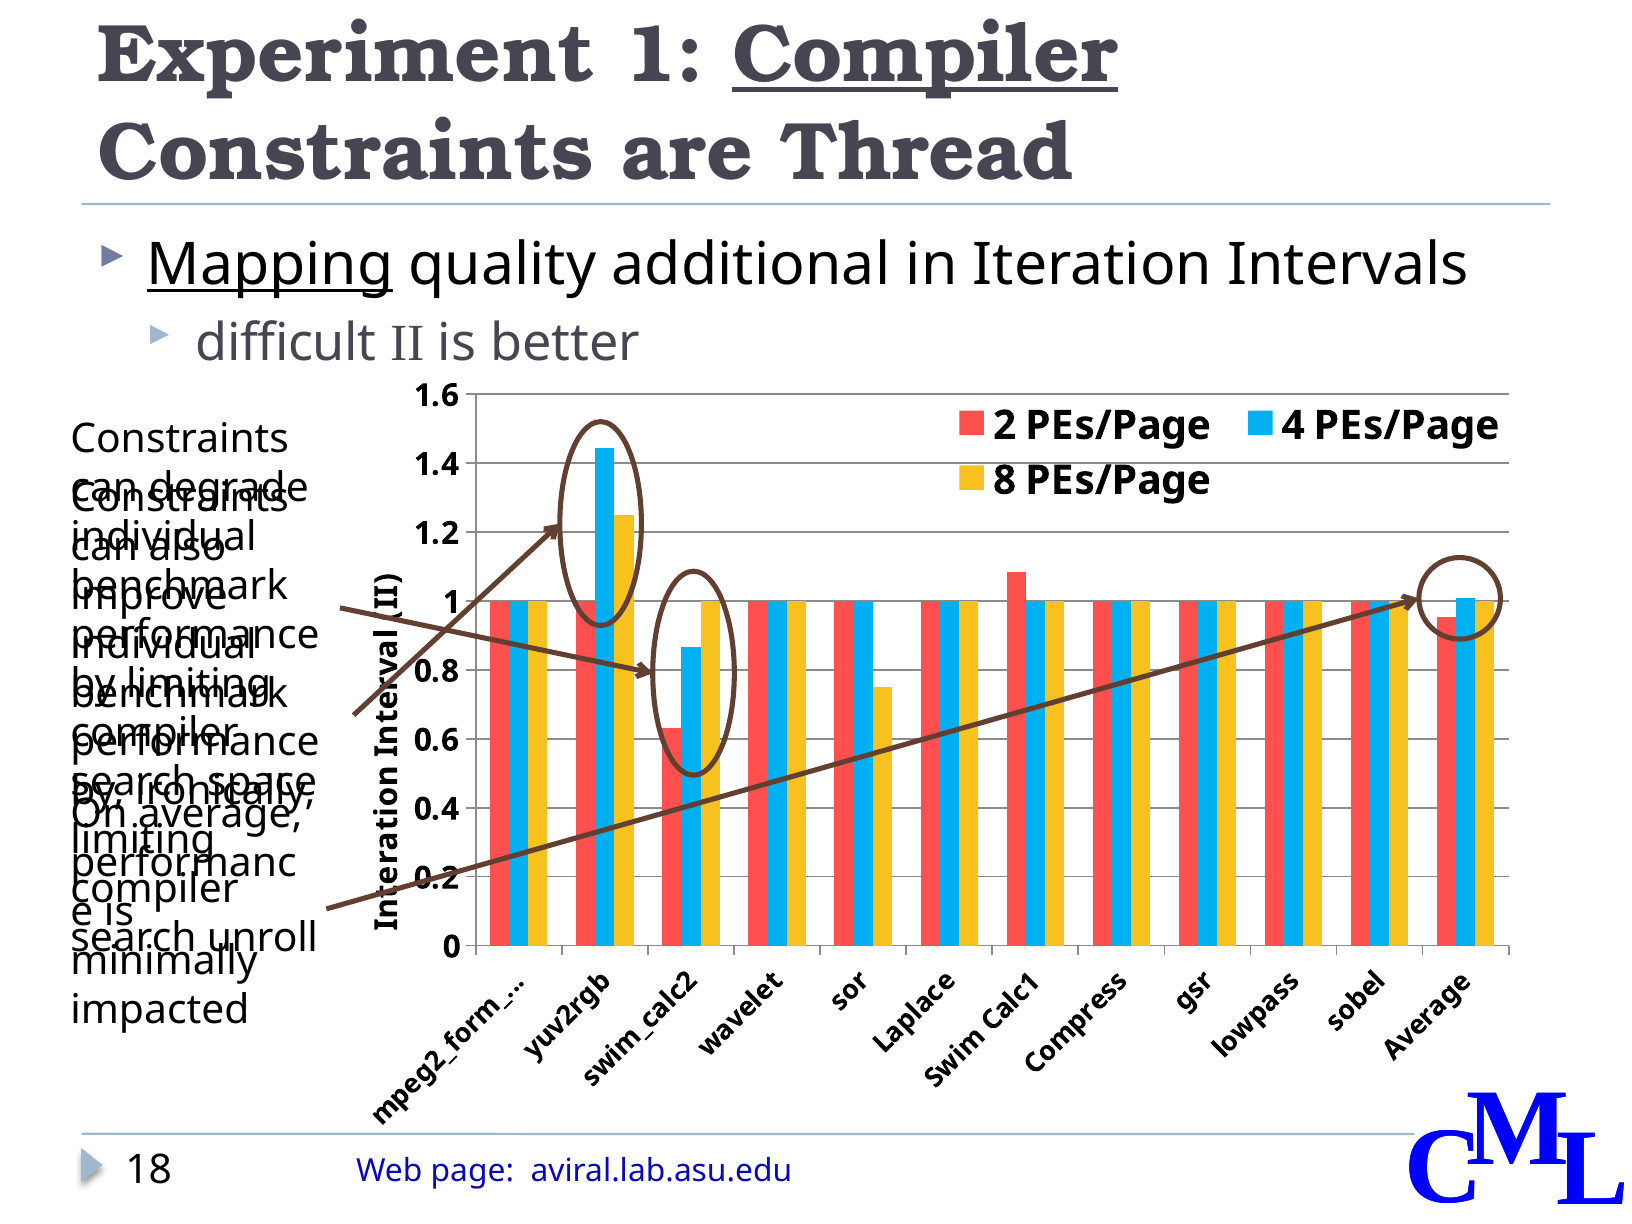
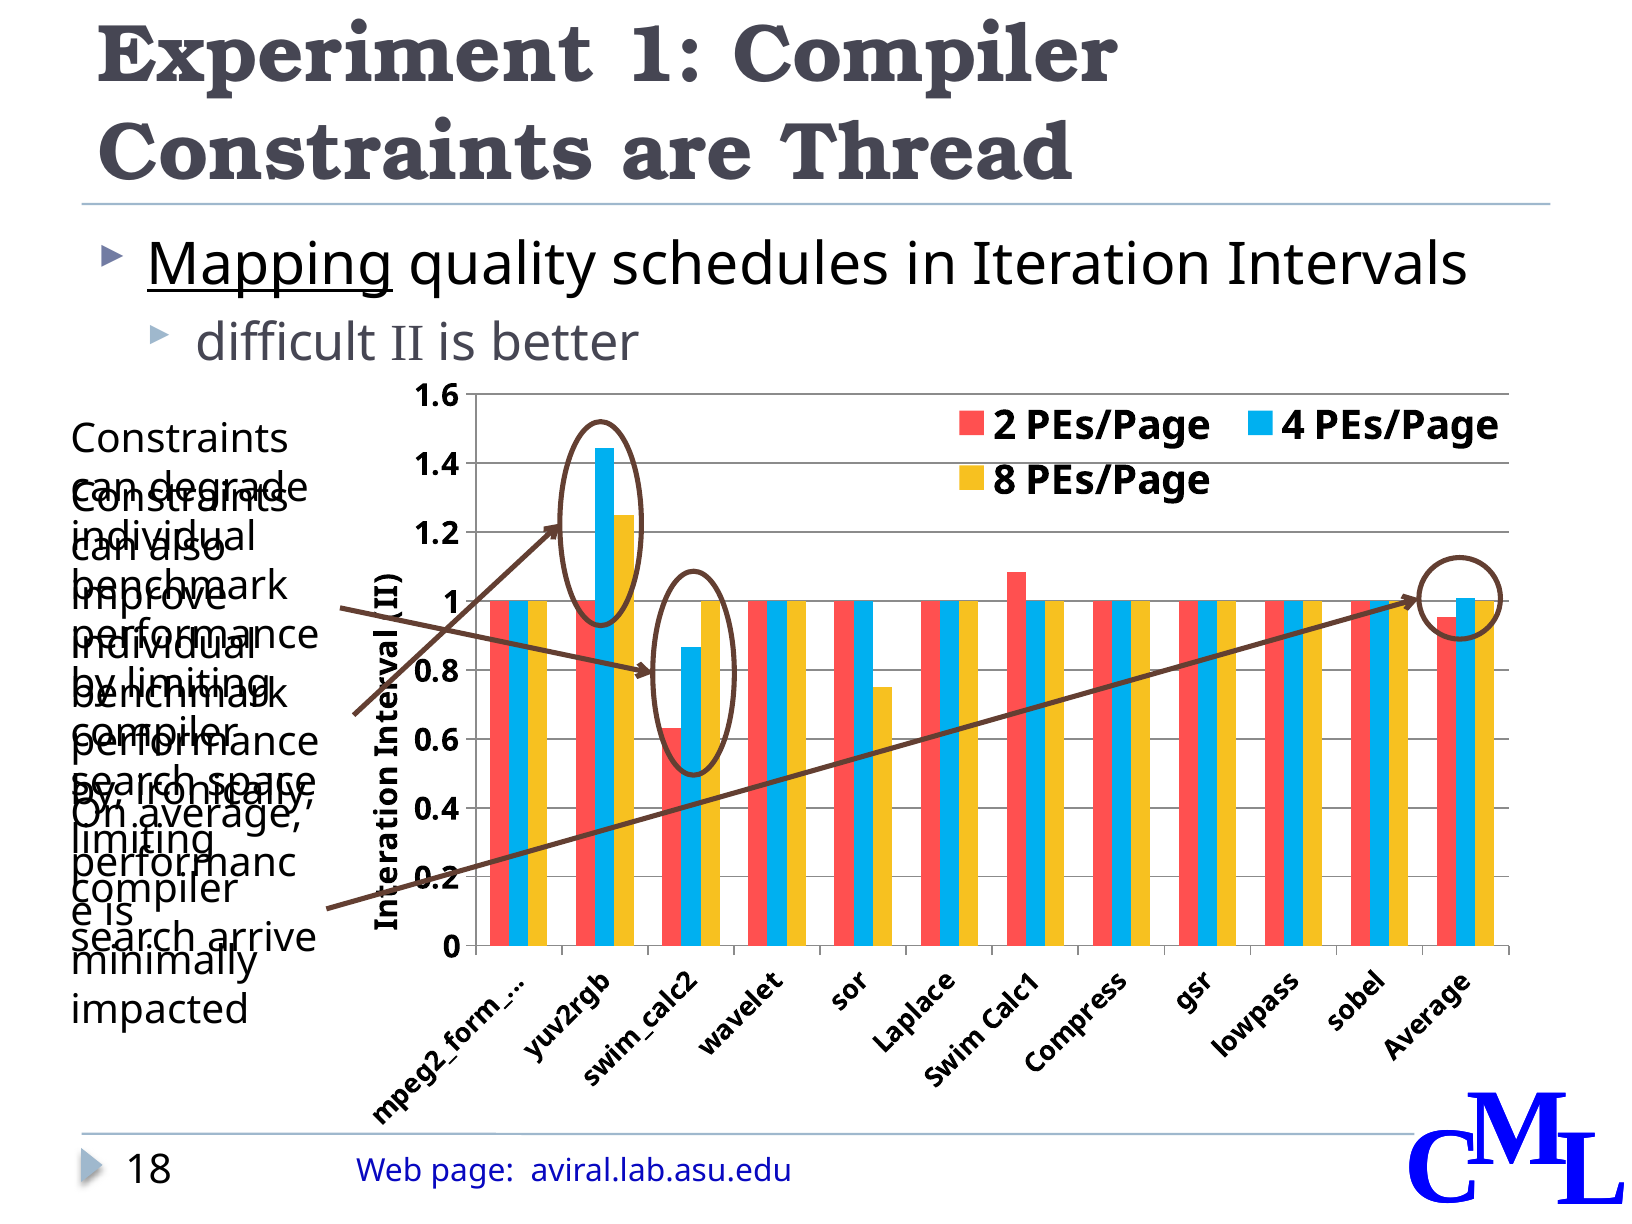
Compiler at (925, 55) underline: present -> none
additional: additional -> schedules
unroll: unroll -> arrive
